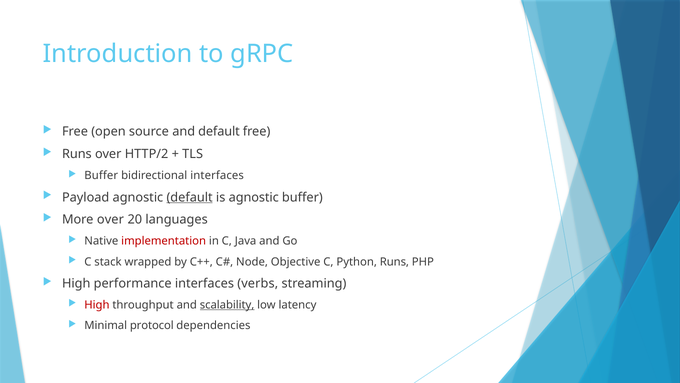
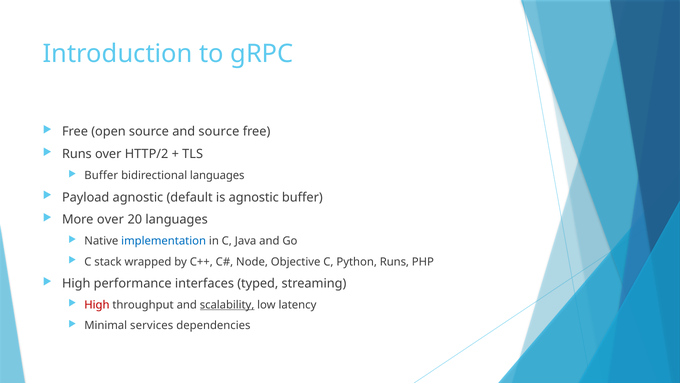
and default: default -> source
bidirectional interfaces: interfaces -> languages
default at (190, 197) underline: present -> none
implementation colour: red -> blue
verbs: verbs -> typed
protocol: protocol -> services
